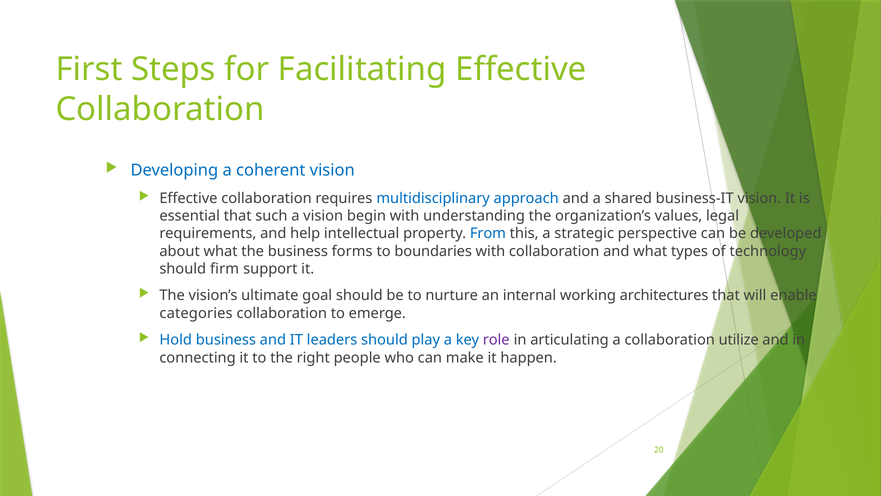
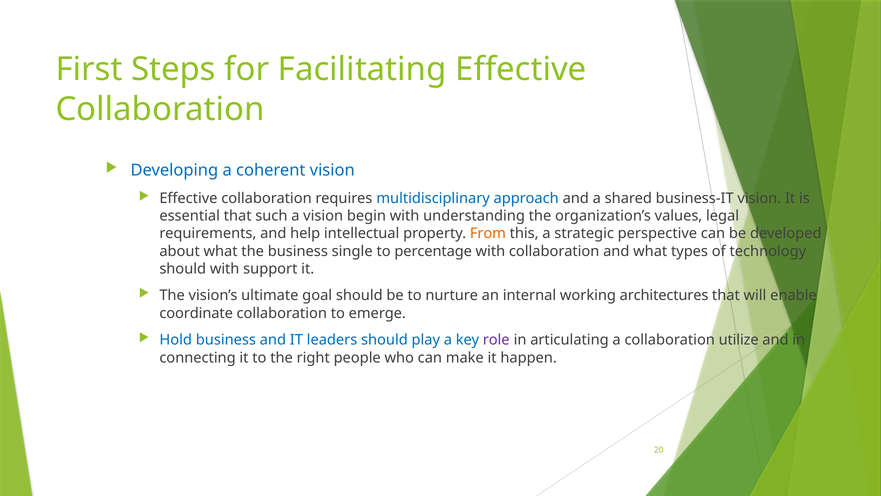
From colour: blue -> orange
forms: forms -> single
boundaries: boundaries -> percentage
should firm: firm -> with
categories: categories -> coordinate
